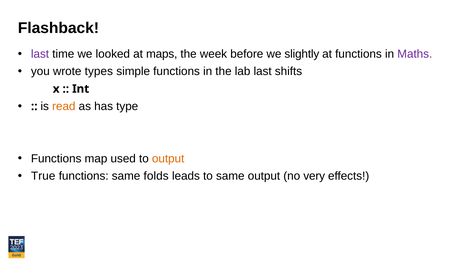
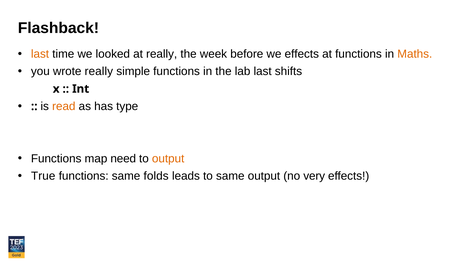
last at (40, 54) colour: purple -> orange
at maps: maps -> really
we slightly: slightly -> effects
Maths colour: purple -> orange
wrote types: types -> really
used: used -> need
